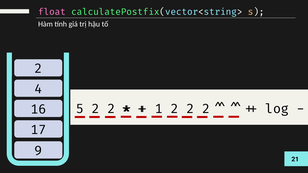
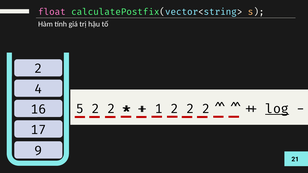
log underline: none -> present
